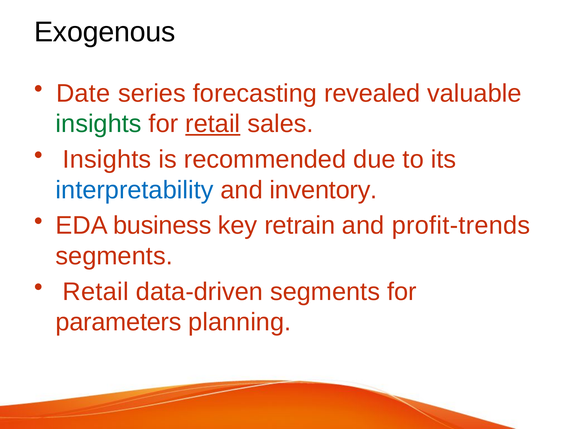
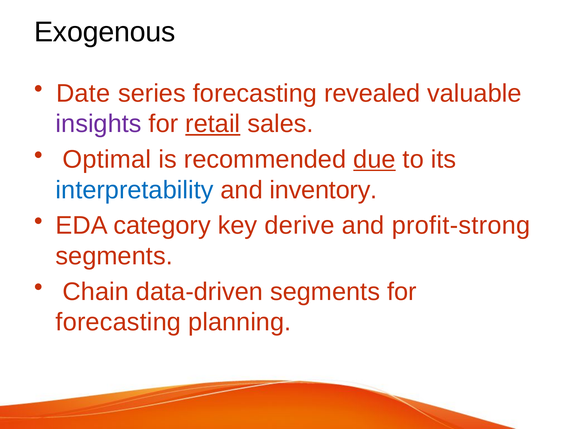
insights at (99, 124) colour: green -> purple
Insights at (107, 159): Insights -> Optimal
due underline: none -> present
business: business -> category
retrain: retrain -> derive
profit-trends: profit-trends -> profit-strong
Retail at (96, 291): Retail -> Chain
parameters at (119, 322): parameters -> forecasting
